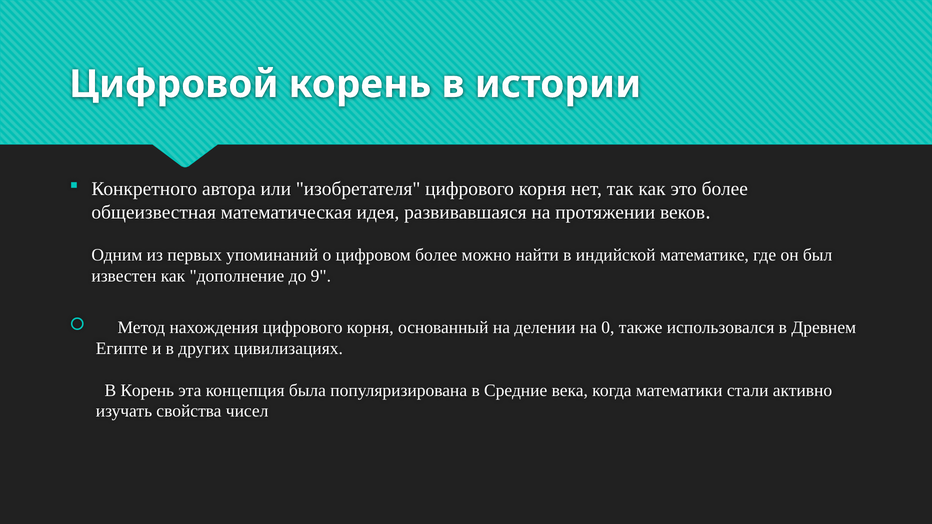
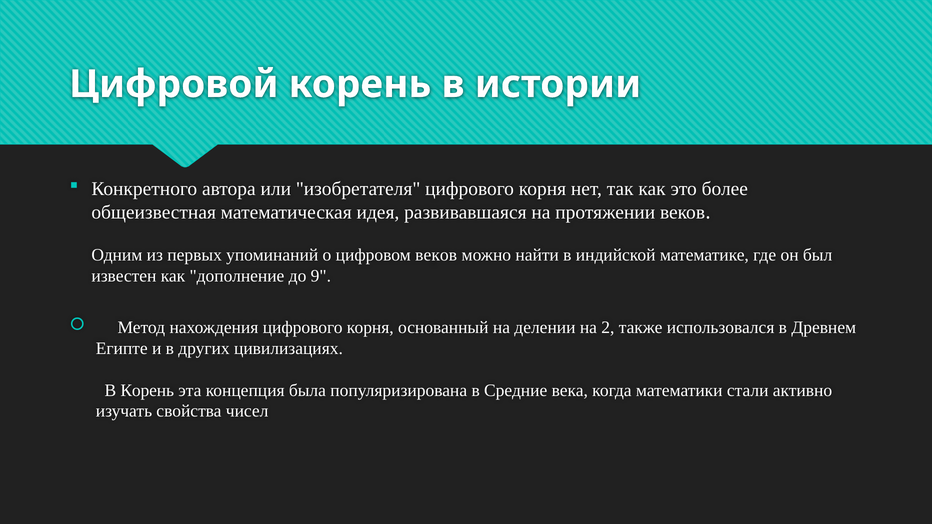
цифровом более: более -> веков
0: 0 -> 2
